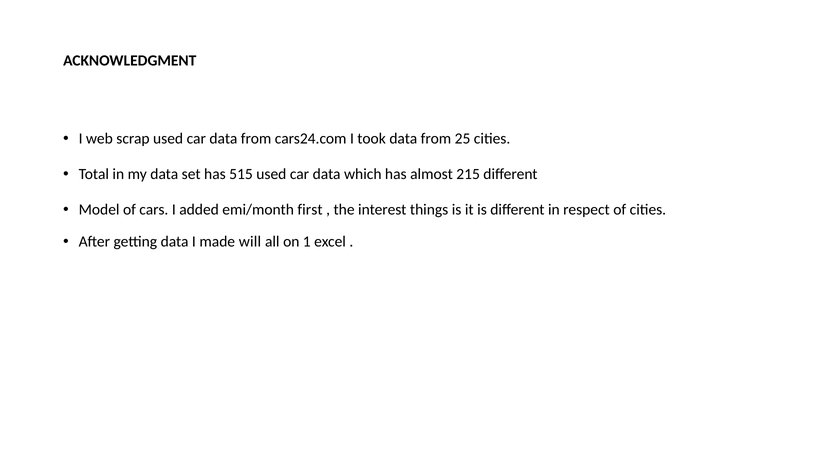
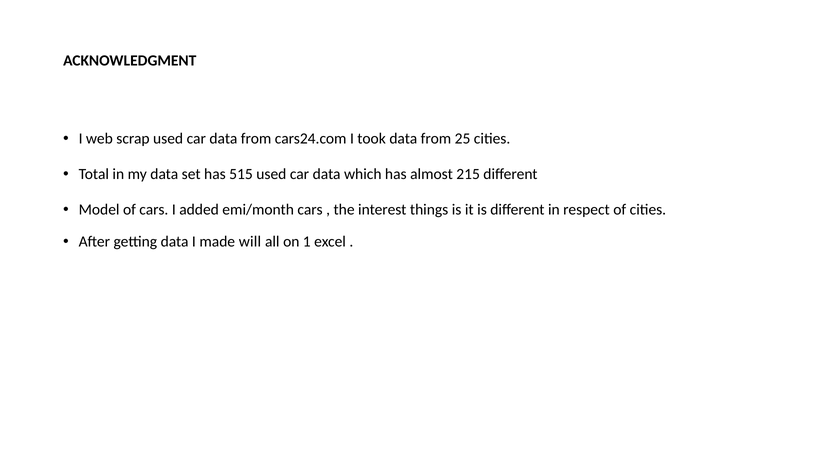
emi/month first: first -> cars
